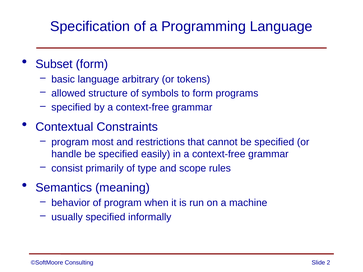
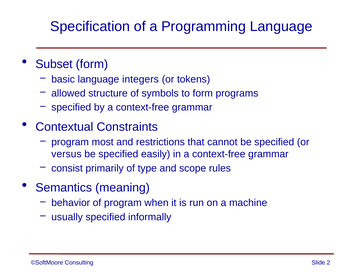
arbitrary: arbitrary -> integers
handle: handle -> versus
